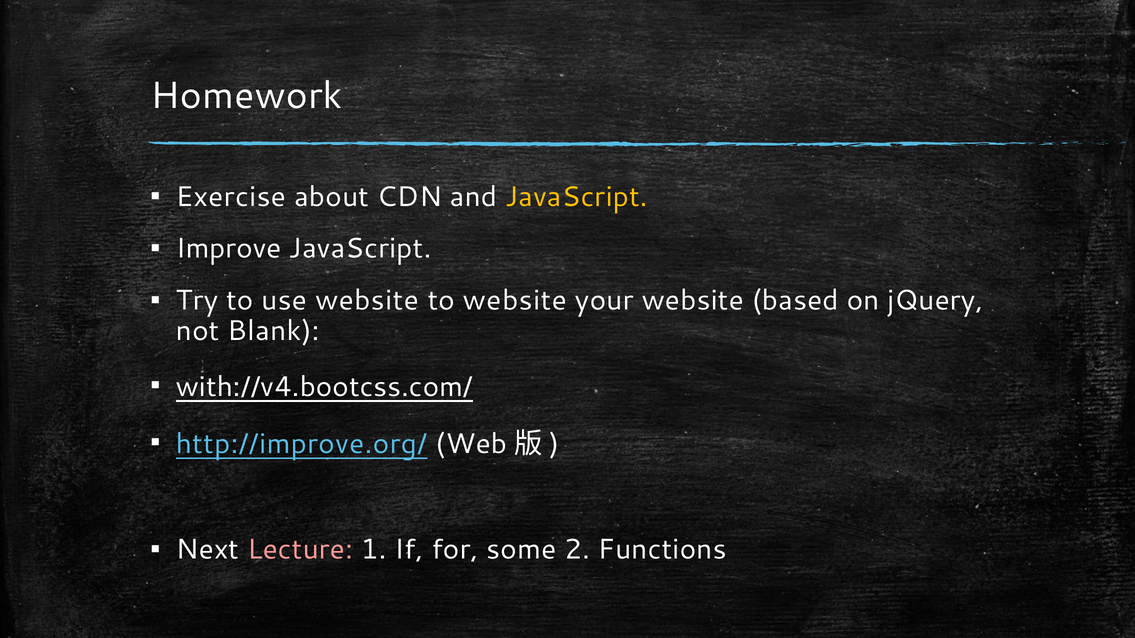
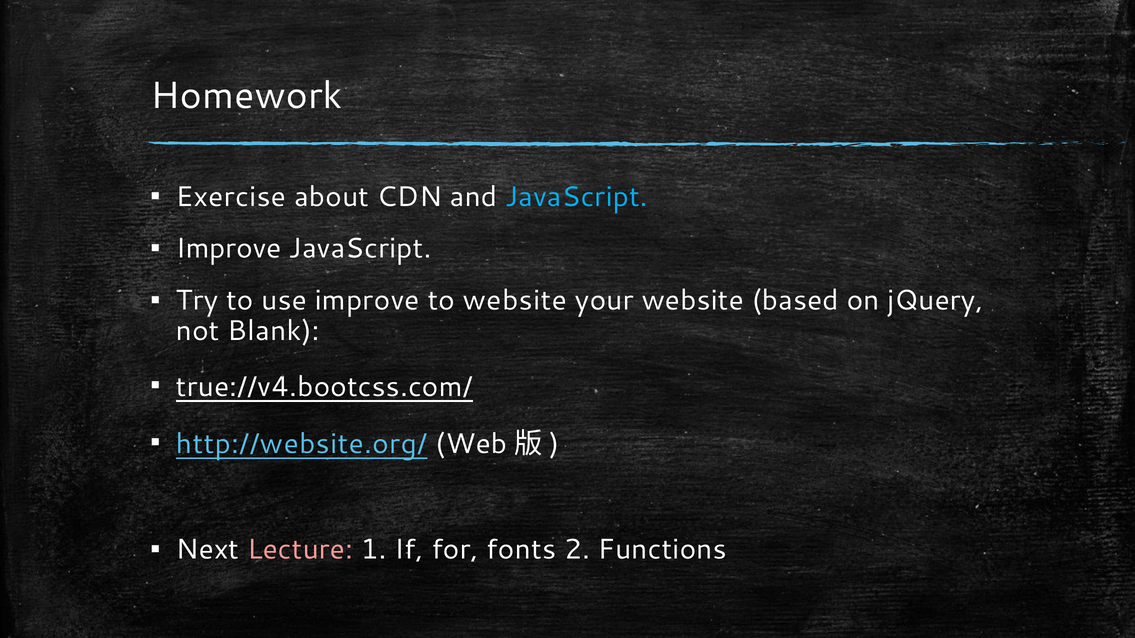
JavaScript at (576, 197) colour: yellow -> light blue
use website: website -> improve
with://v4.bootcss.com/: with://v4.bootcss.com/ -> true://v4.bootcss.com/
http://improve.org/: http://improve.org/ -> http://website.org/
some: some -> fonts
